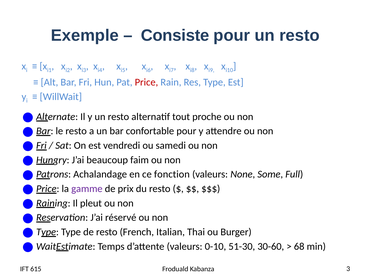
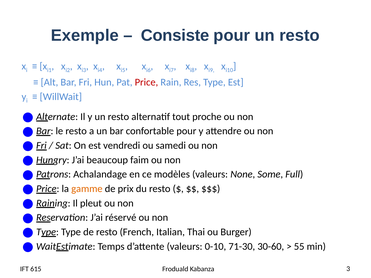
fonction: fonction -> modèles
gamme colour: purple -> orange
51-30: 51-30 -> 71-30
68: 68 -> 55
